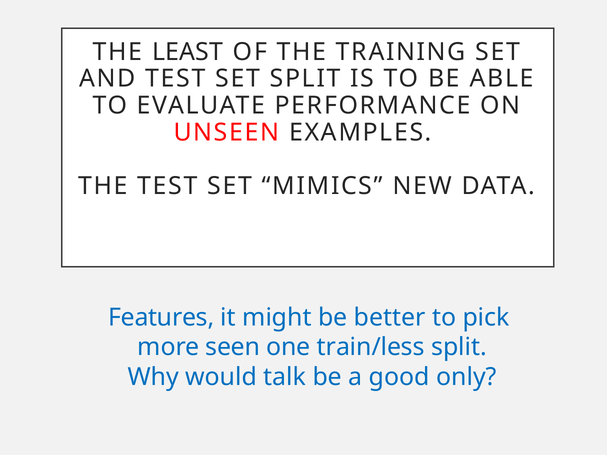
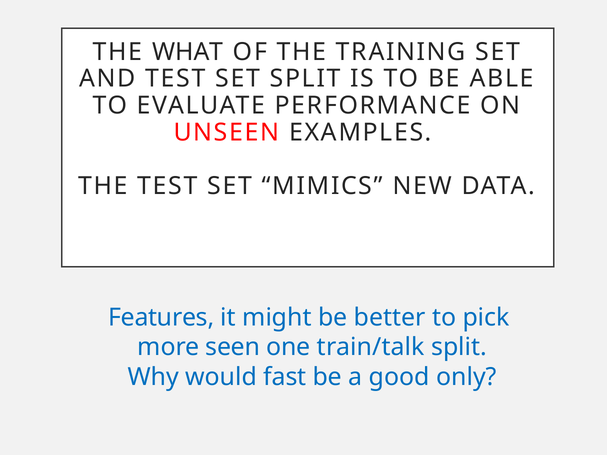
LEAST: LEAST -> WHAT
train/less: train/less -> train/talk
talk: talk -> fast
